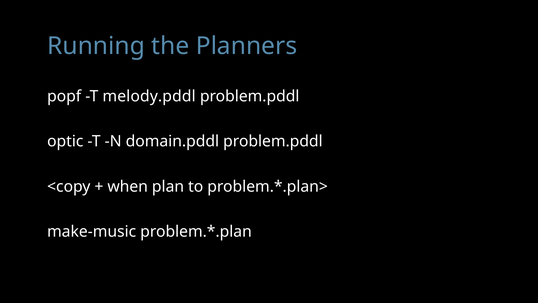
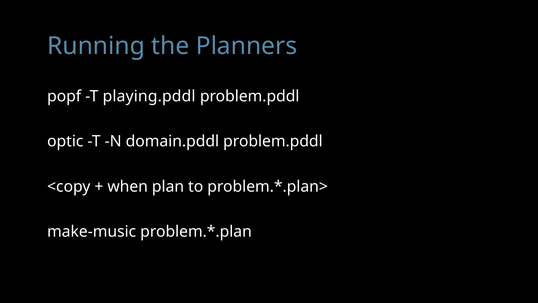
melody.pddl: melody.pddl -> playing.pddl
